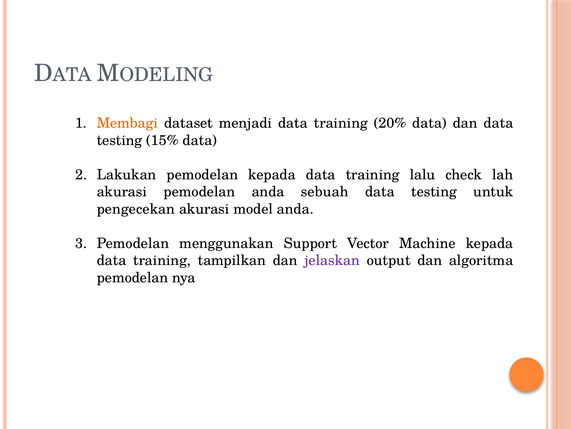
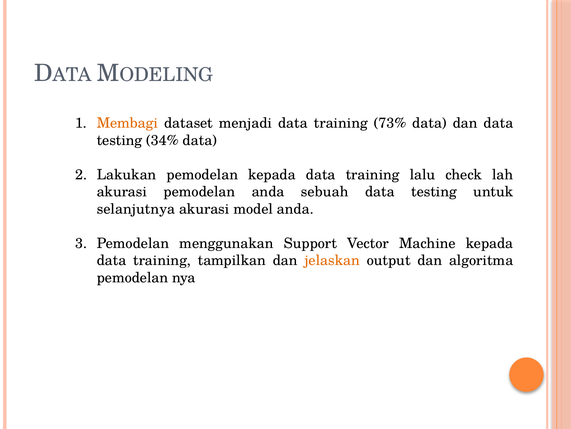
20%: 20% -> 73%
15%: 15% -> 34%
pengecekan: pengecekan -> selanjutnya
jelaskan colour: purple -> orange
